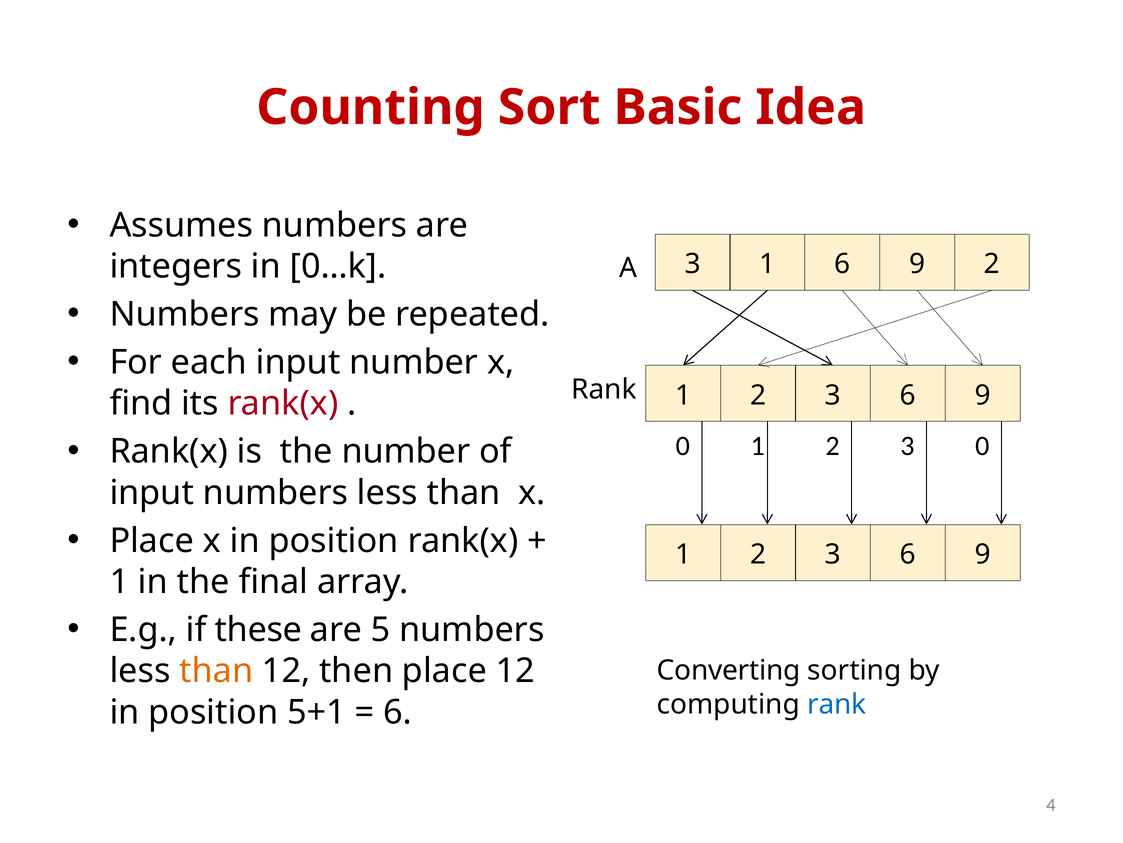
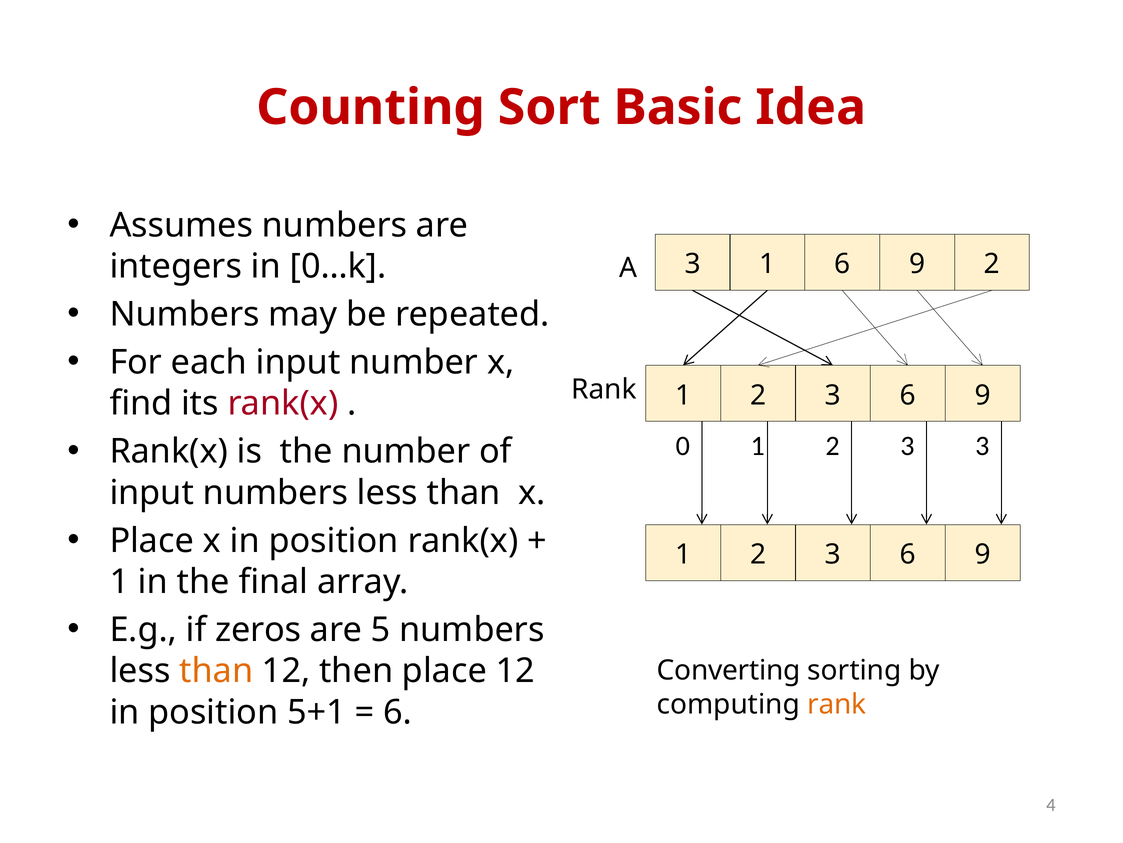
3 0: 0 -> 3
these: these -> zeros
rank at (837, 704) colour: blue -> orange
